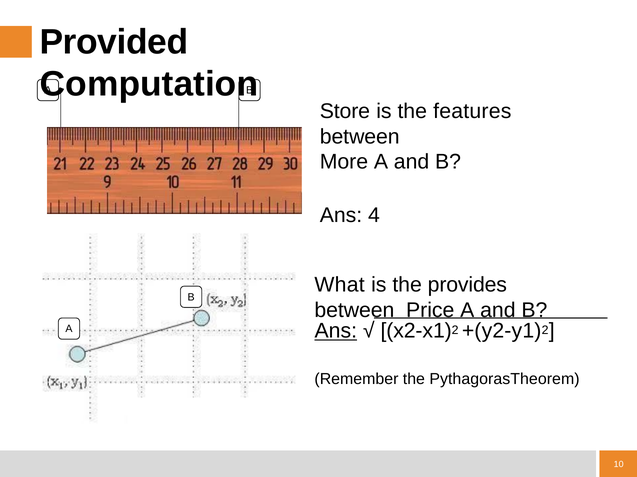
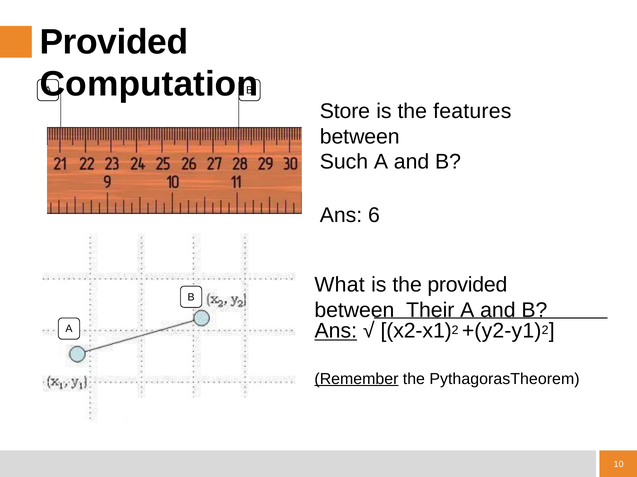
More: More -> Such
4: 4 -> 6
the provides: provides -> provided
Price: Price -> Their
Remember underline: none -> present
